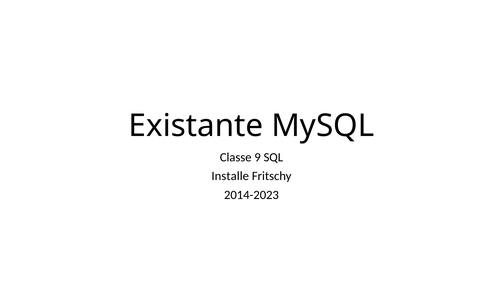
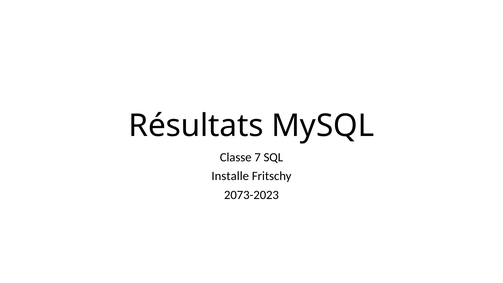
Existante: Existante -> Résultats
9: 9 -> 7
2014-2023: 2014-2023 -> 2073-2023
